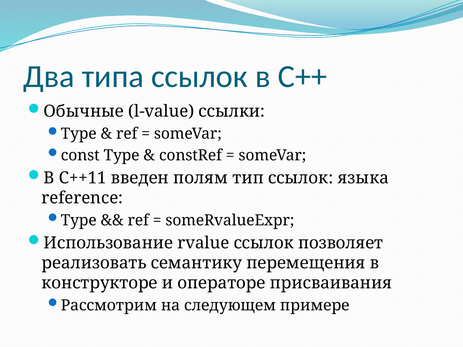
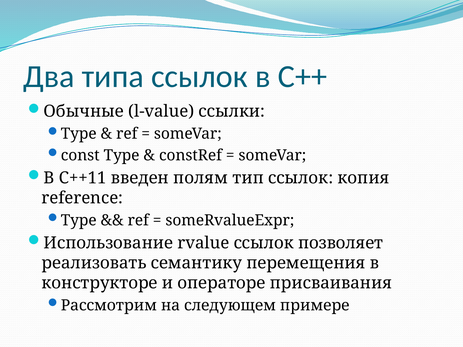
языка: языка -> копия
